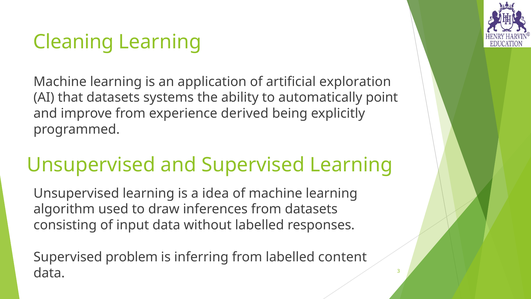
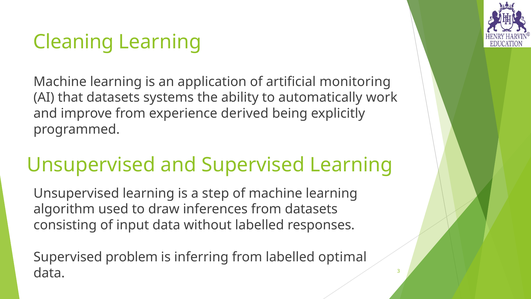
exploration: exploration -> monitoring
point: point -> work
idea: idea -> step
content: content -> optimal
